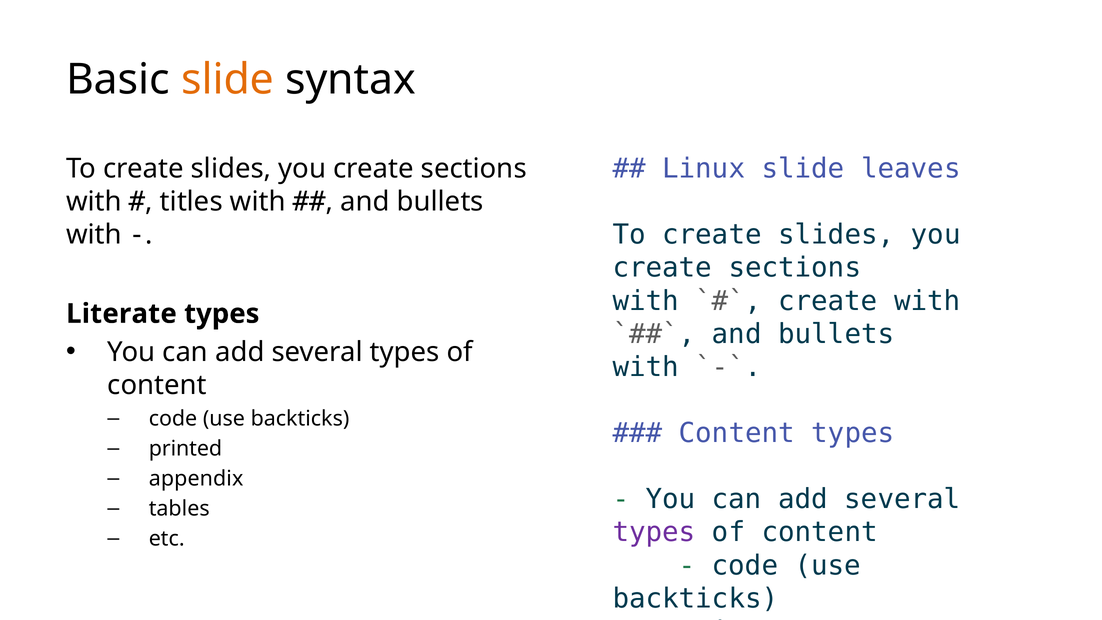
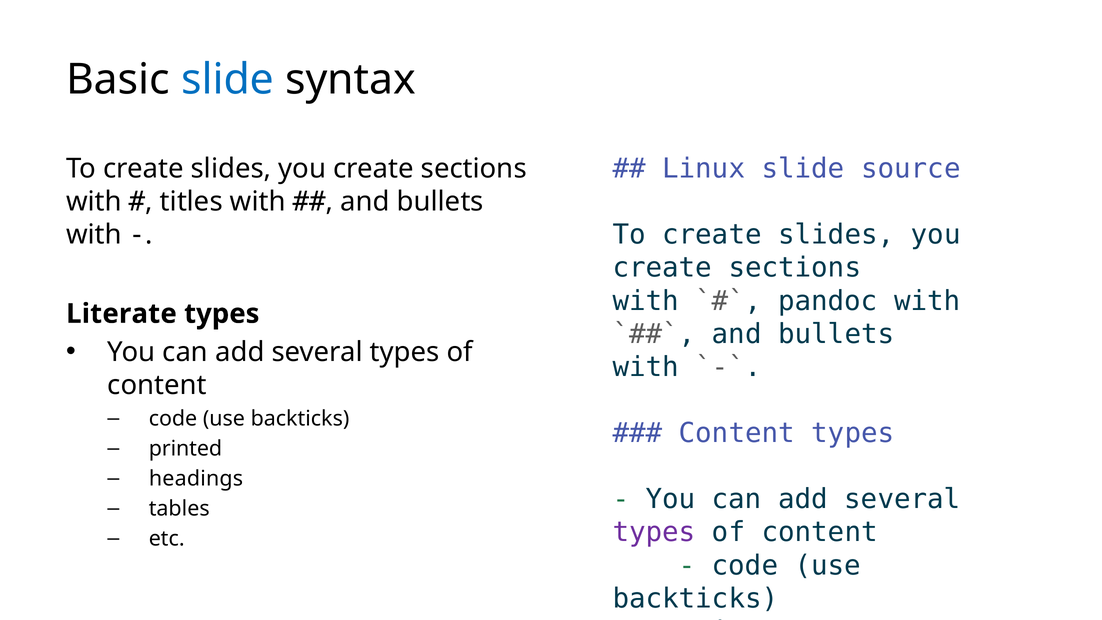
slide at (228, 79) colour: orange -> blue
leaves: leaves -> source
create at (828, 301): create -> pandoc
appendix: appendix -> headings
